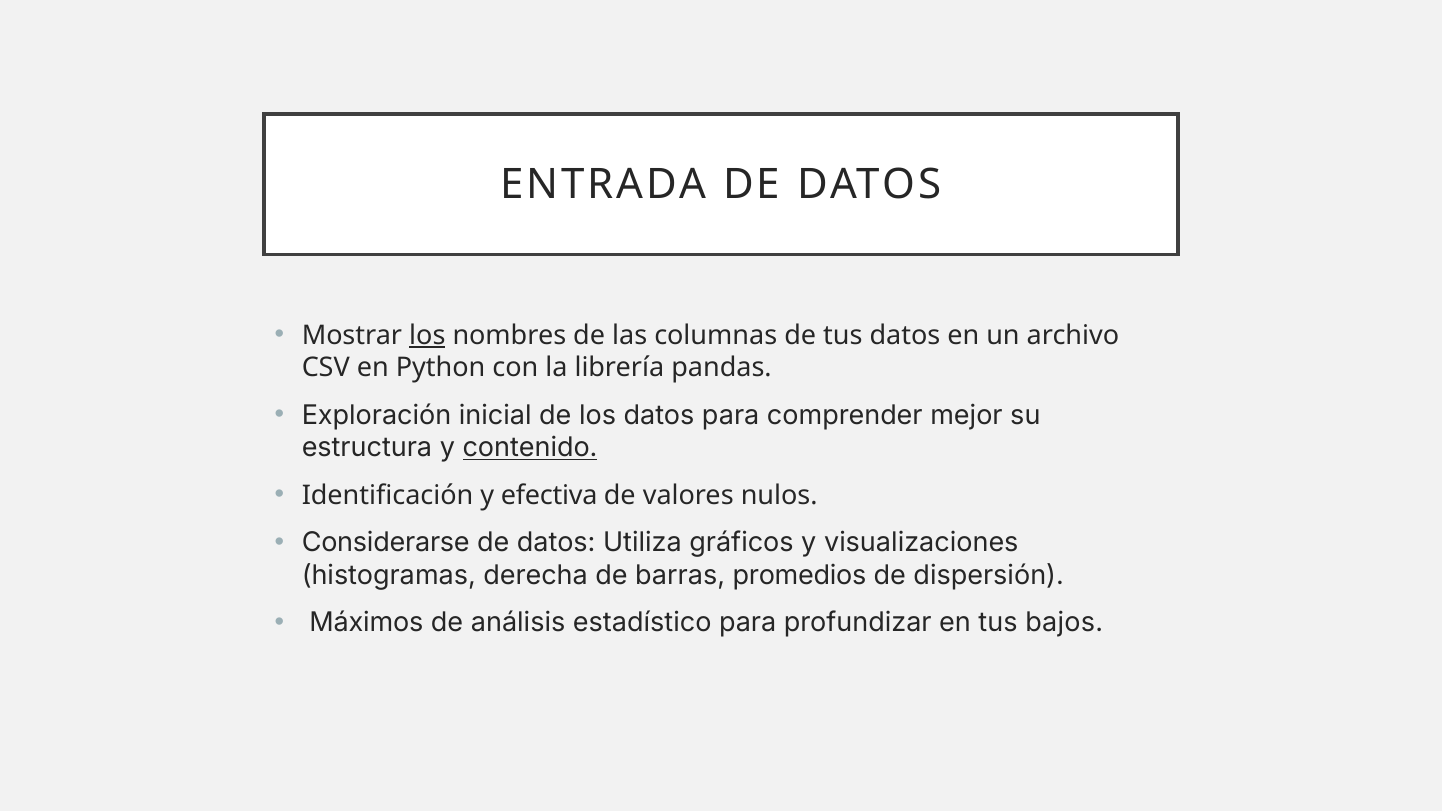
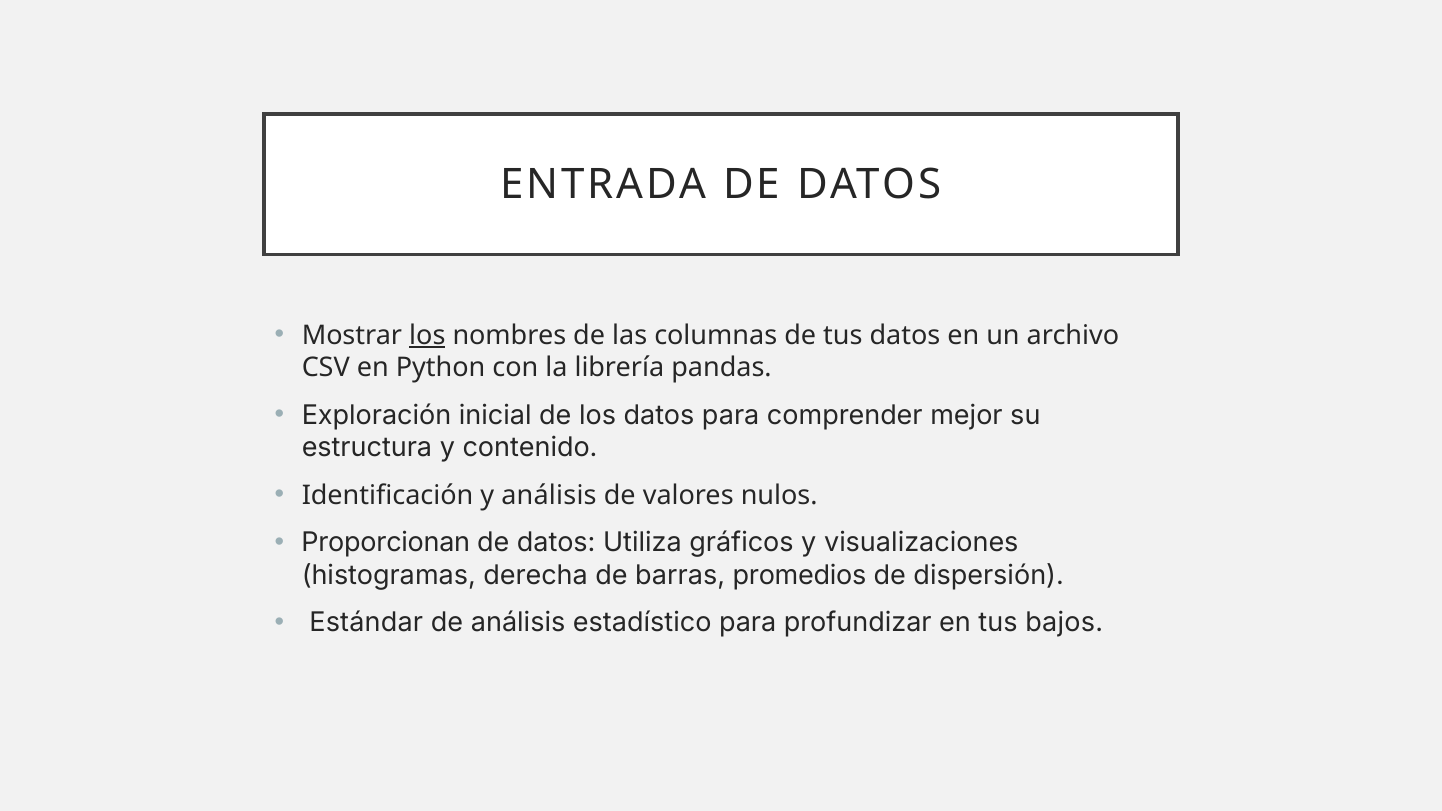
contenido underline: present -> none
y efectiva: efectiva -> análisis
Considerarse: Considerarse -> Proporcionan
Máximos: Máximos -> Estándar
